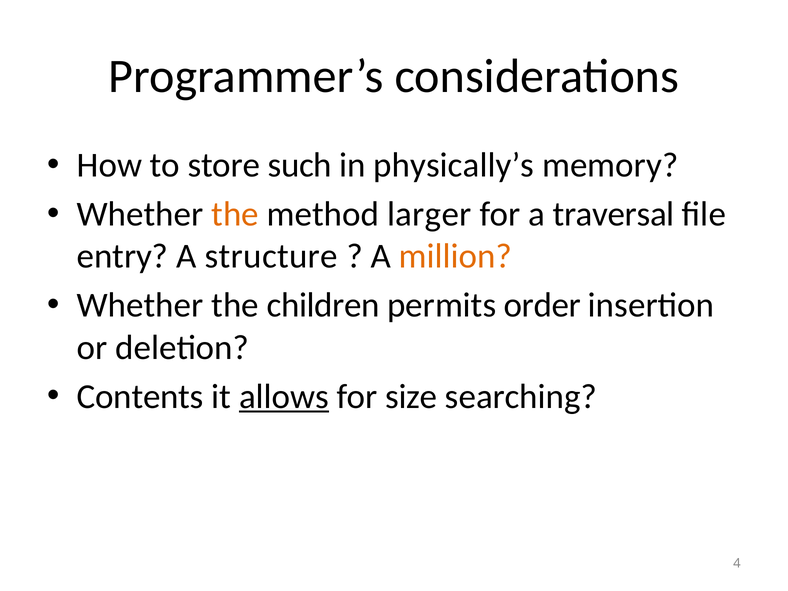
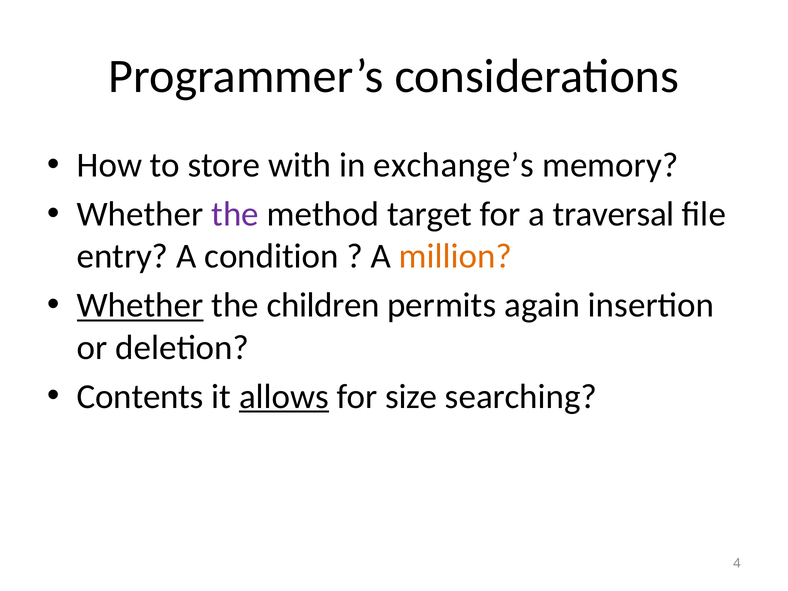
such: such -> with
physically’s: physically’s -> exchange’s
the at (235, 214) colour: orange -> purple
larger: larger -> target
structure: structure -> condition
Whether at (140, 305) underline: none -> present
order: order -> again
